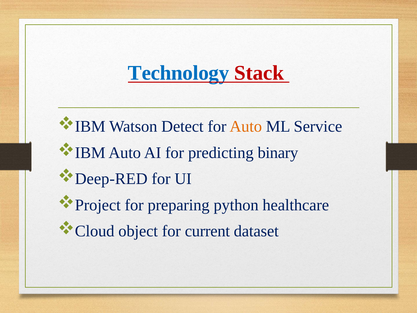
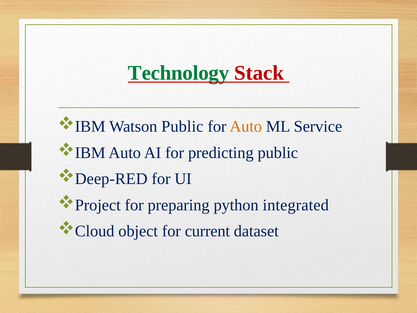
Technology colour: blue -> green
Watson Detect: Detect -> Public
predicting binary: binary -> public
healthcare: healthcare -> integrated
